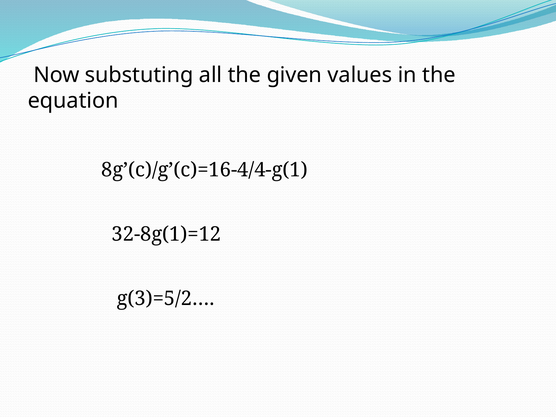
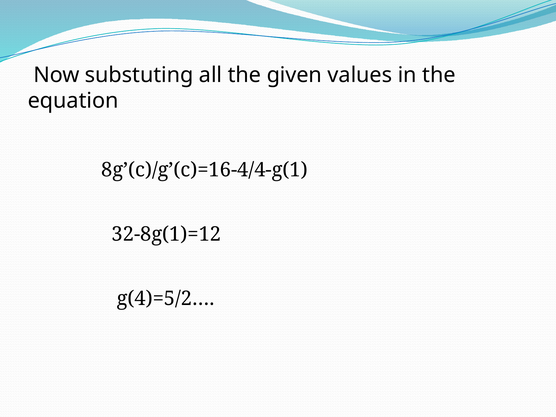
g(3)=5/2…: g(3)=5/2… -> g(4)=5/2…
